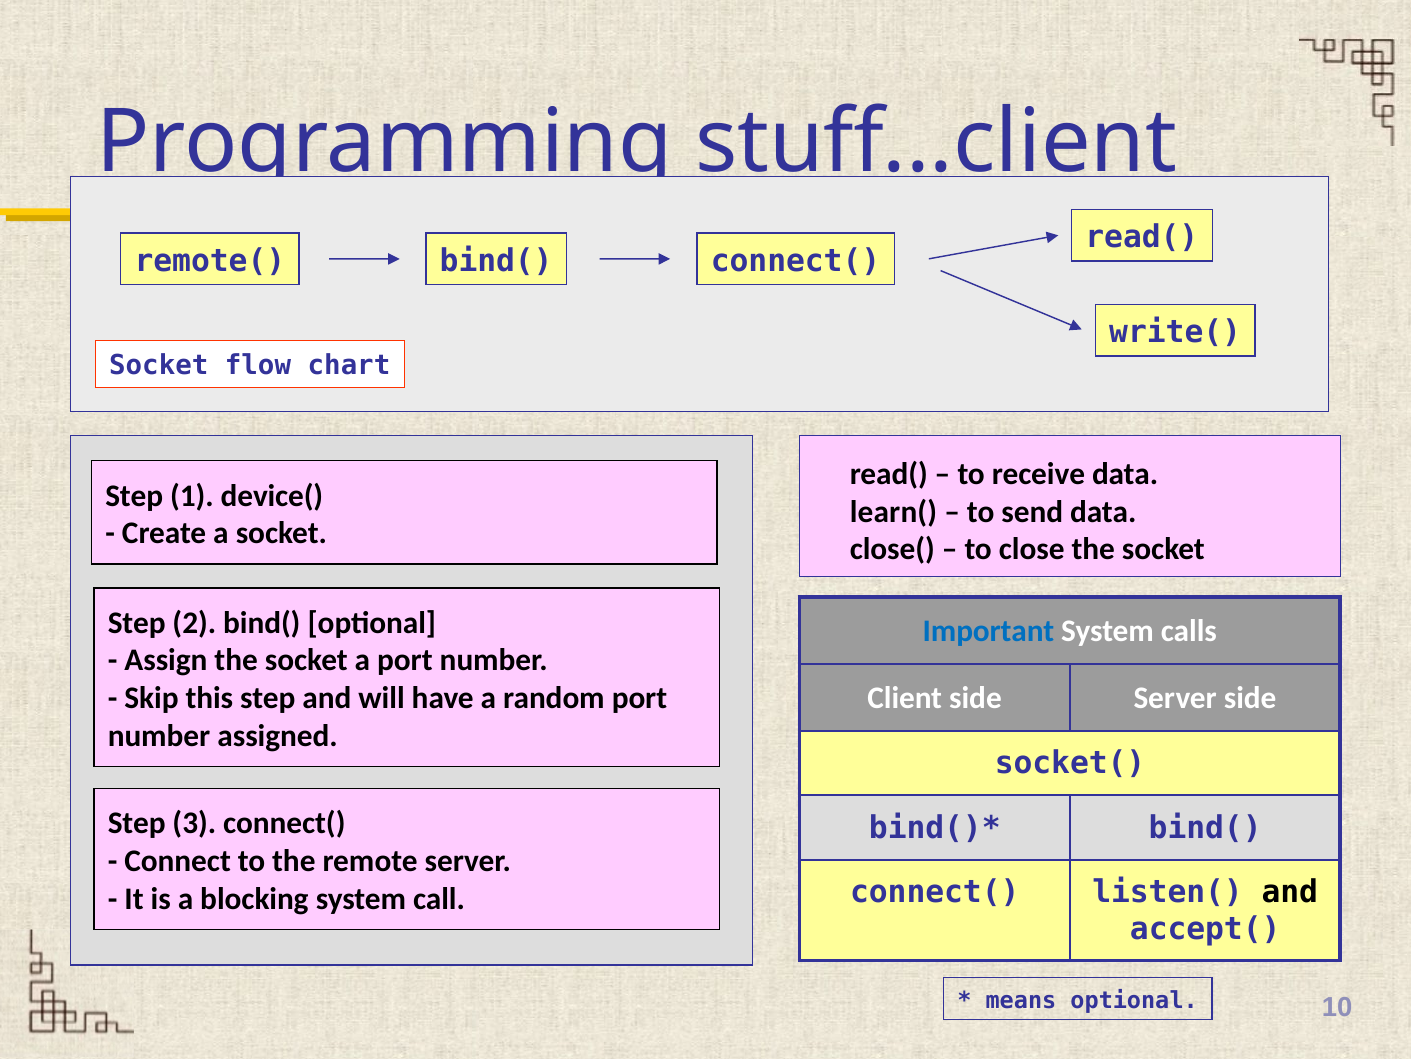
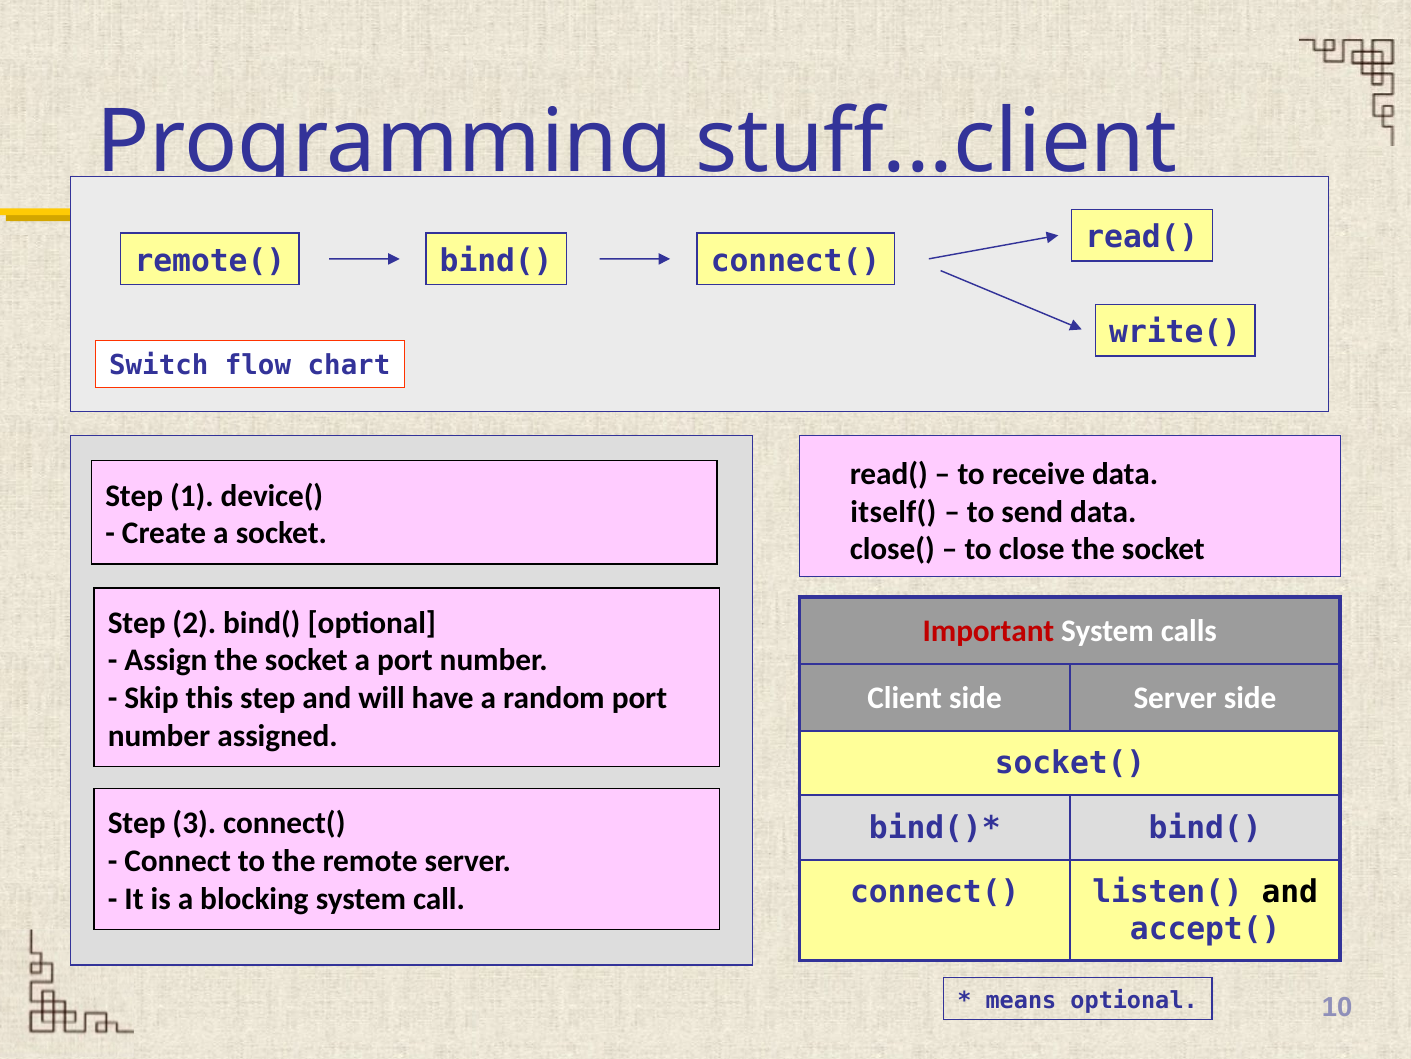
Socket at (159, 366): Socket -> Switch
learn(: learn( -> itself(
Important colour: blue -> red
